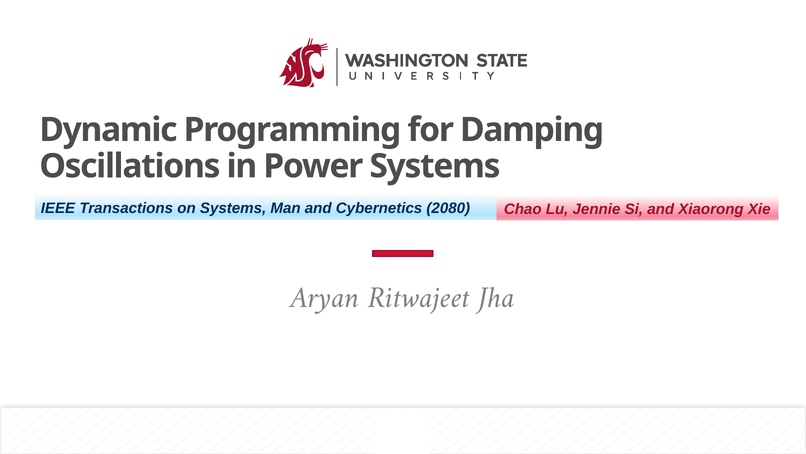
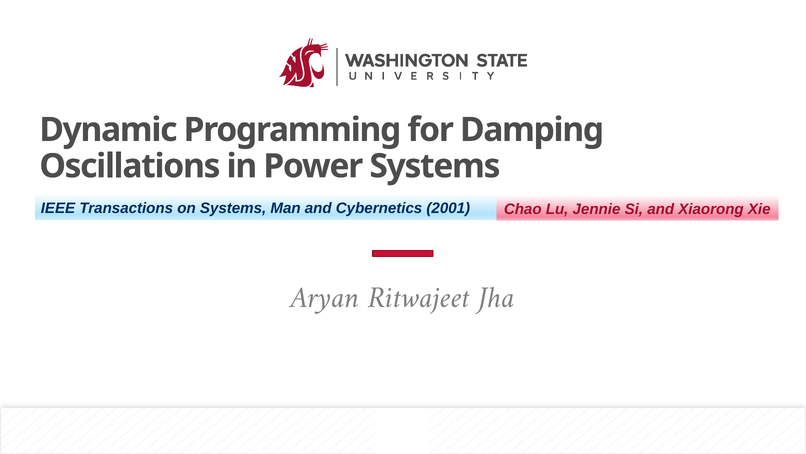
2080: 2080 -> 2001
